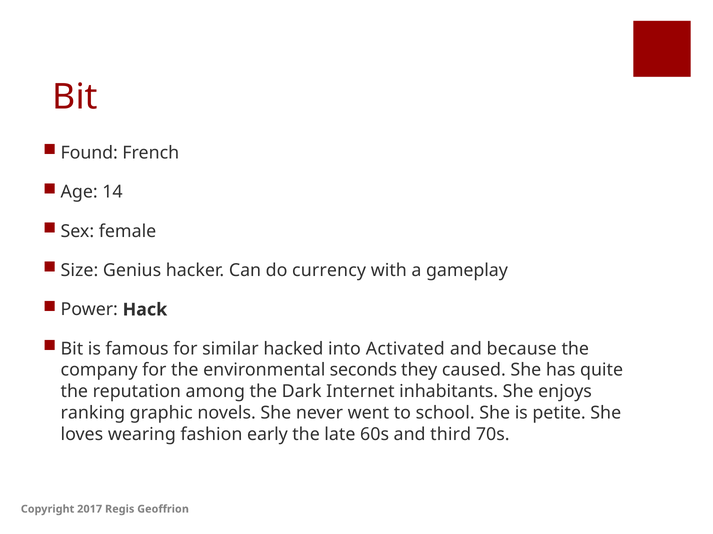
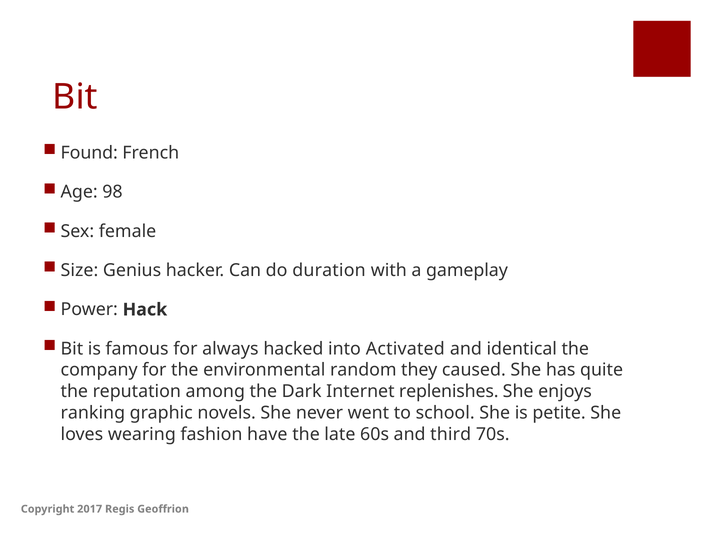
14: 14 -> 98
currency: currency -> duration
similar: similar -> always
because: because -> identical
seconds: seconds -> random
inhabitants: inhabitants -> replenishes
early: early -> have
